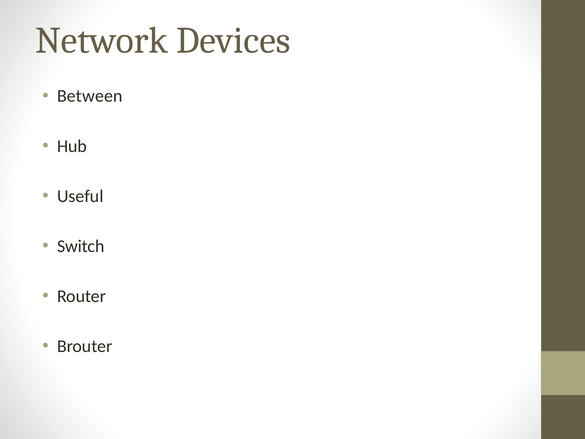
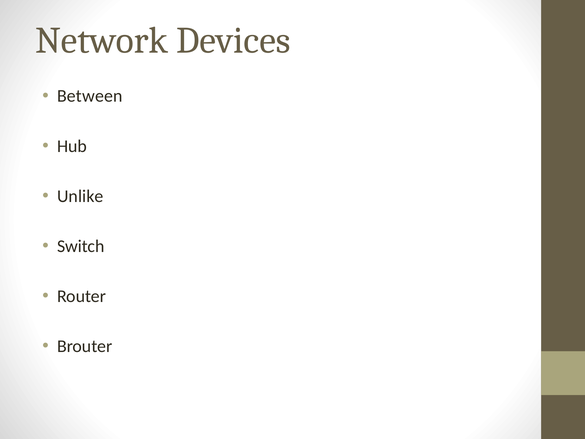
Useful: Useful -> Unlike
